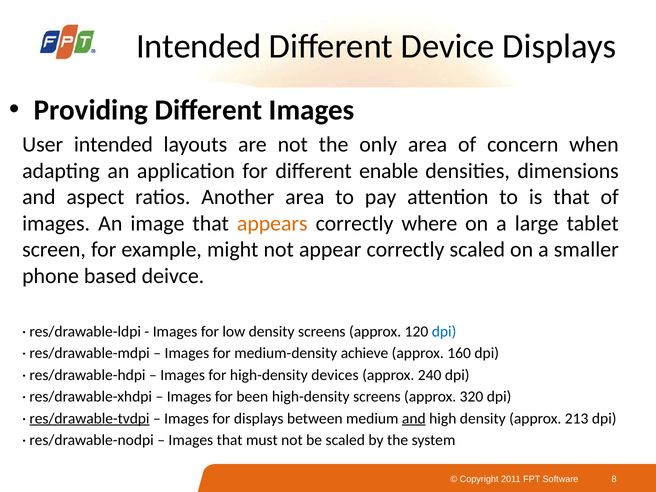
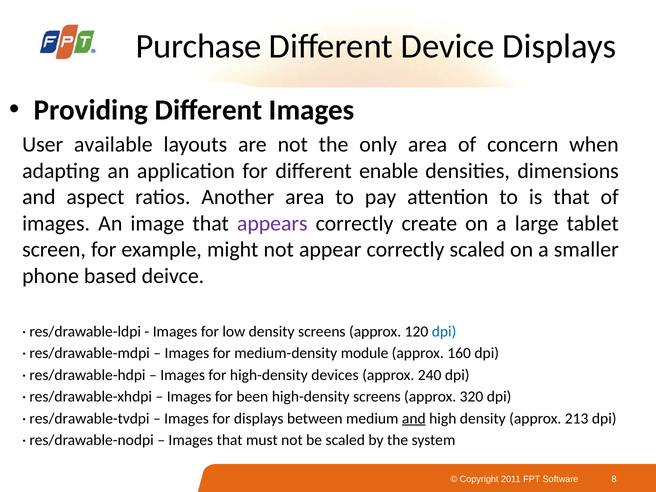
Intended at (199, 46): Intended -> Purchase
User intended: intended -> available
appears colour: orange -> purple
where: where -> create
achieve: achieve -> module
res/drawable-tvdpi underline: present -> none
